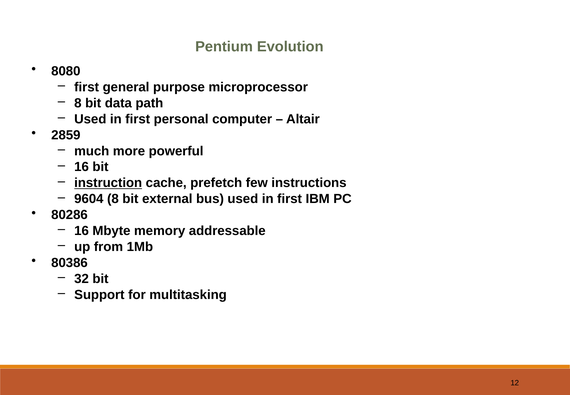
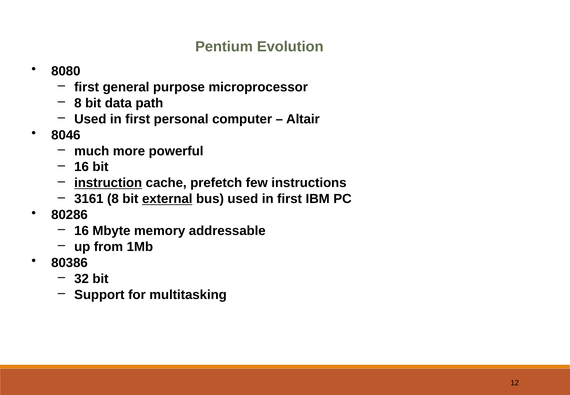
2859: 2859 -> 8046
9604: 9604 -> 3161
external underline: none -> present
